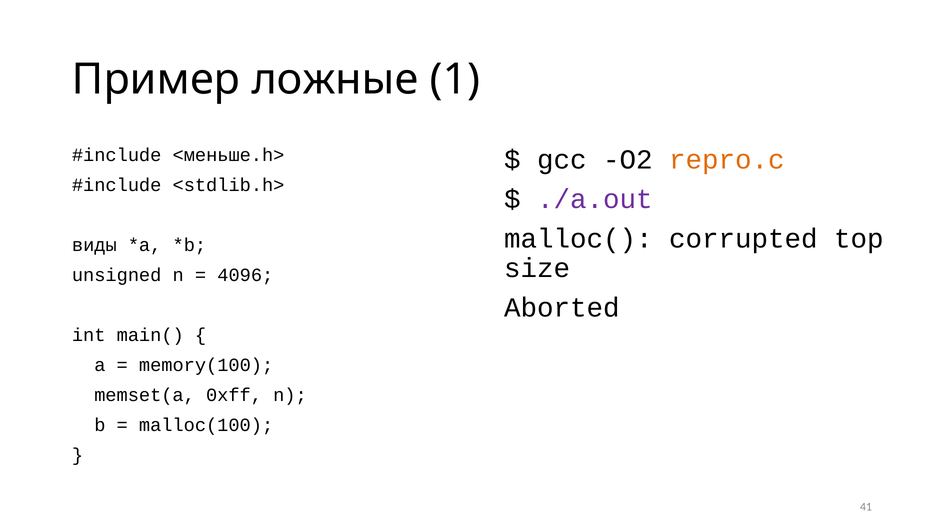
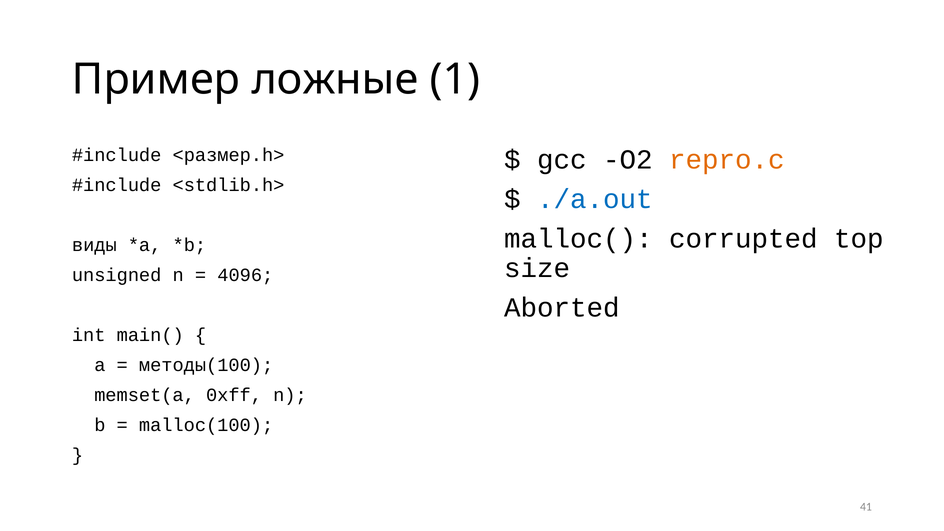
<меньше.h>: <меньше.h> -> <размер.h>
./a.out colour: purple -> blue
memory(100: memory(100 -> методы(100
